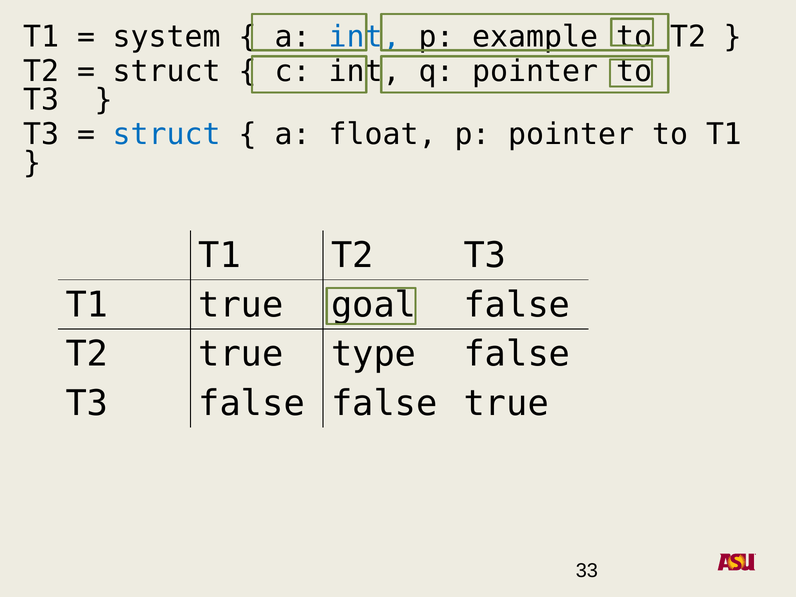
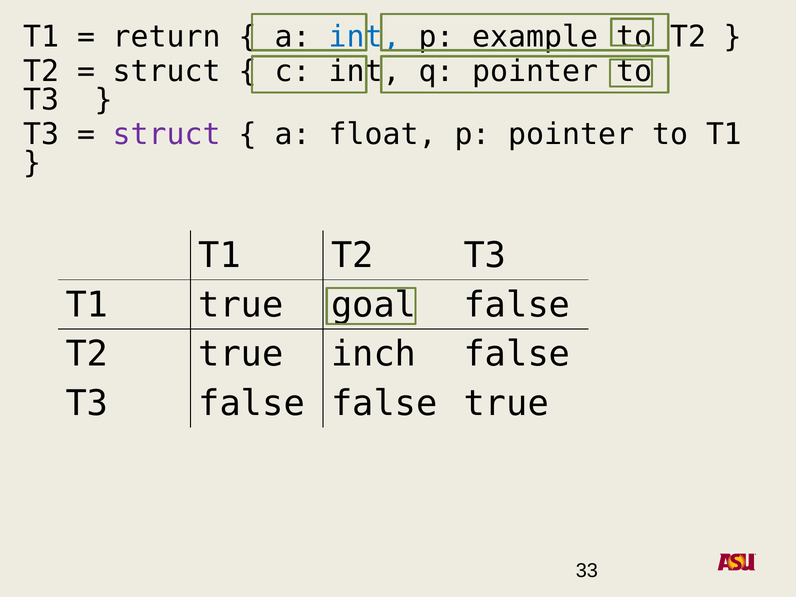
system: system -> return
struct at (167, 134) colour: blue -> purple
type: type -> inch
